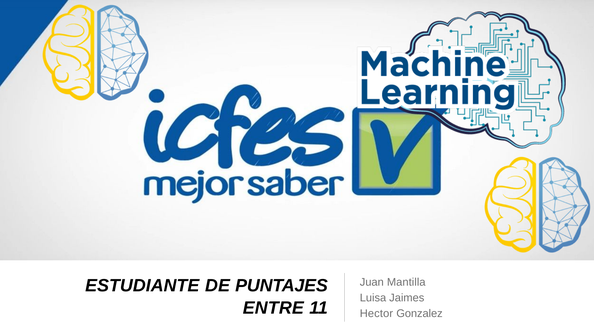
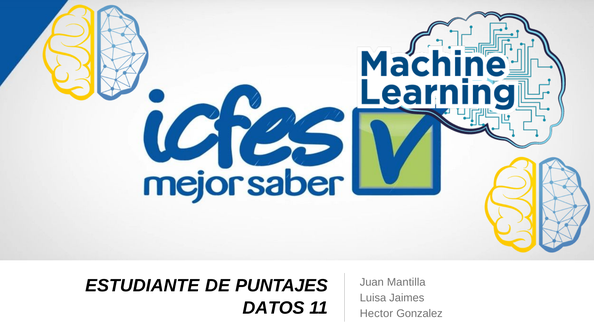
ENTRE: ENTRE -> DATOS
